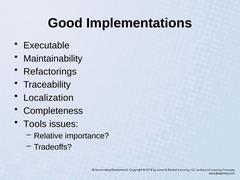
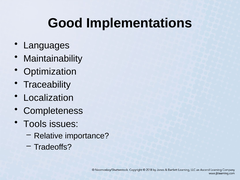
Executable: Executable -> Languages
Refactorings: Refactorings -> Optimization
